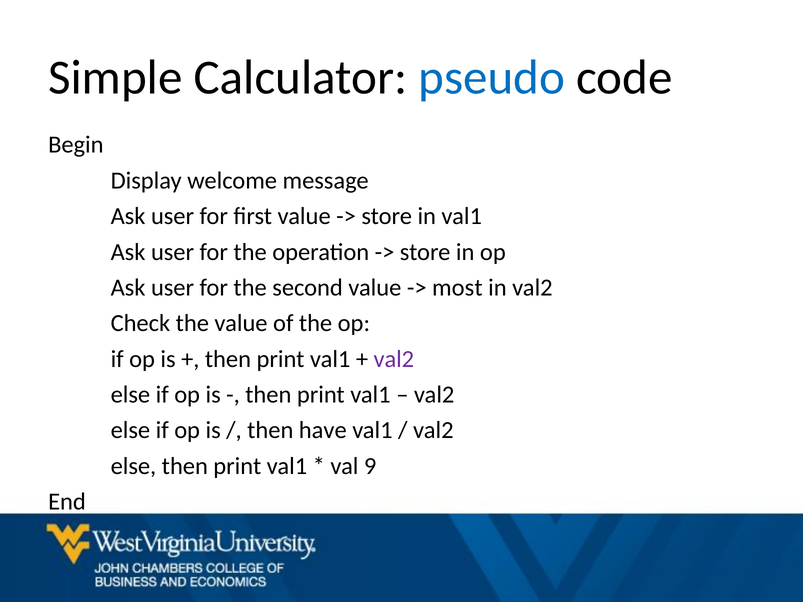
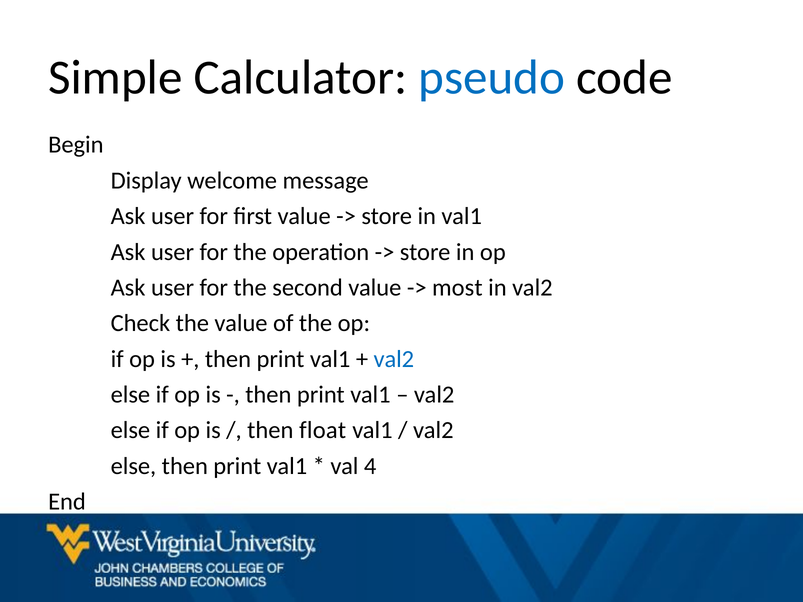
val2 at (394, 359) colour: purple -> blue
have: have -> float
9: 9 -> 4
